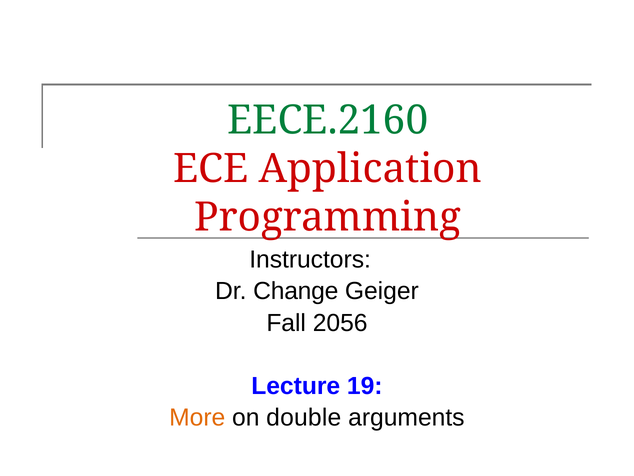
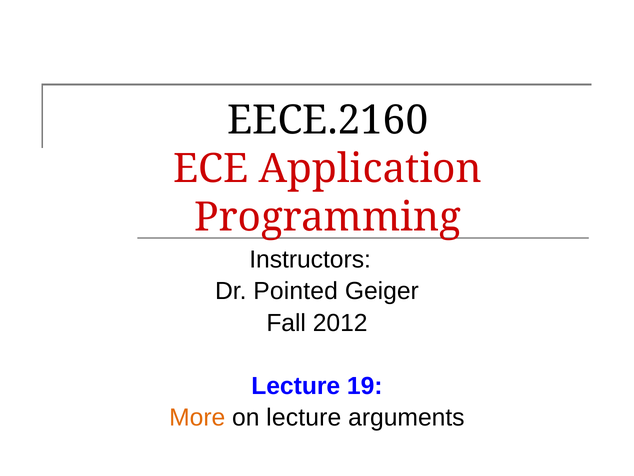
EECE.2160 colour: green -> black
Change: Change -> Pointed
2056: 2056 -> 2012
on double: double -> lecture
